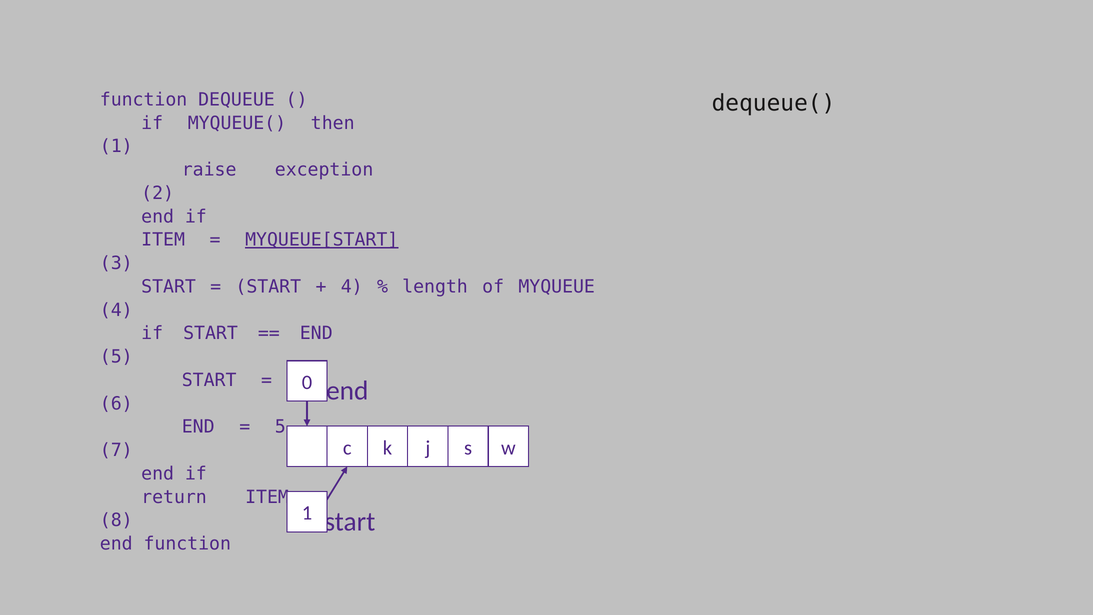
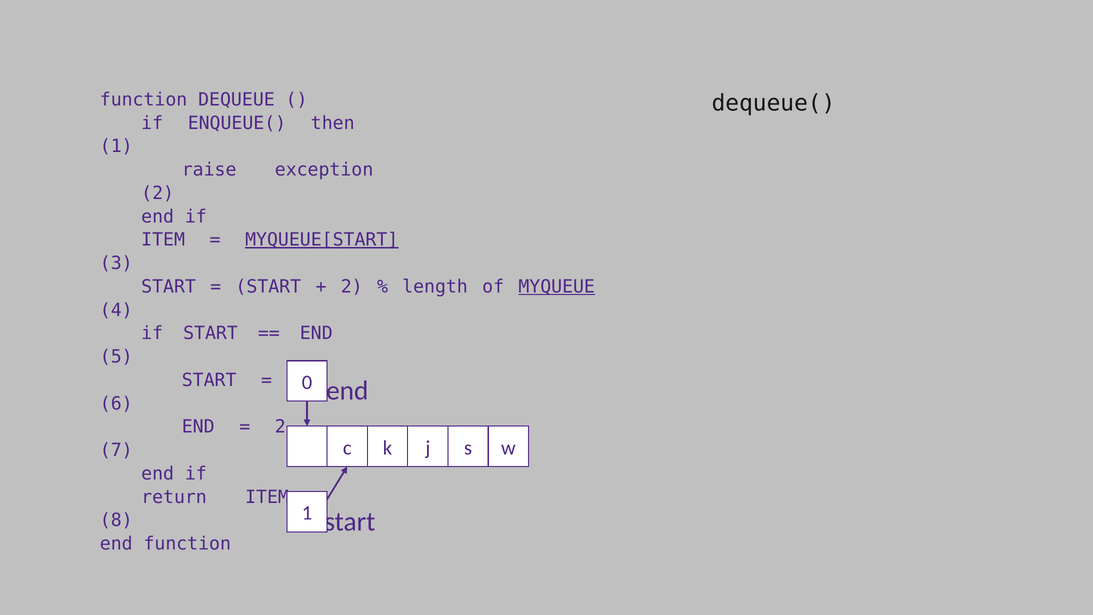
MYQUEUE(: MYQUEUE( -> ENQUEUE(
4 at (352, 287): 4 -> 2
MYQUEUE underline: none -> present
5 at (280, 427): 5 -> 2
